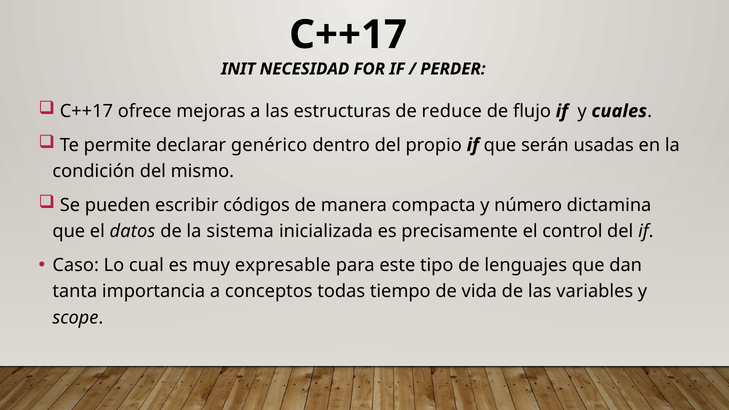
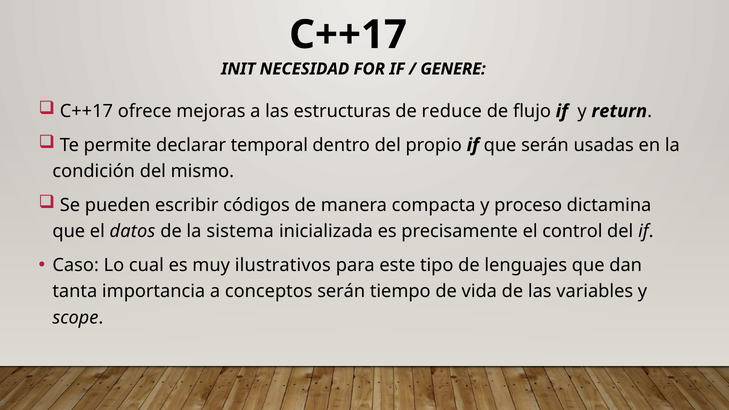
PERDER: PERDER -> GENERE
cuales: cuales -> return
genérico: genérico -> temporal
número: número -> proceso
expresable: expresable -> ilustrativos
conceptos todas: todas -> serán
